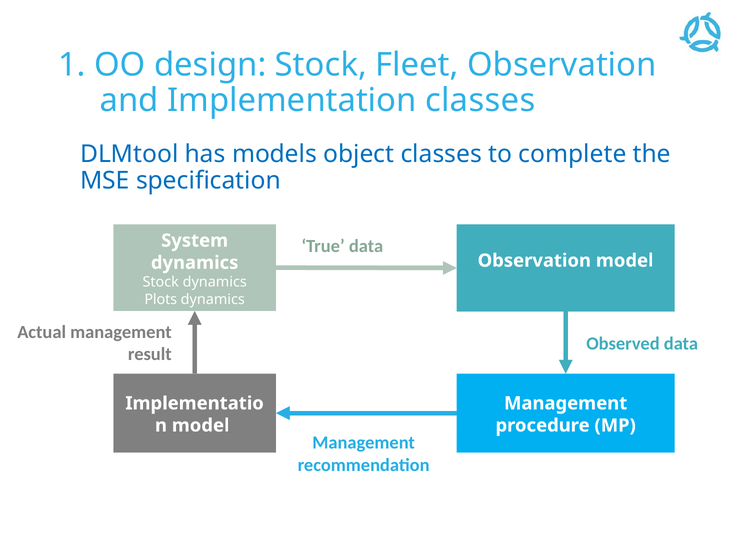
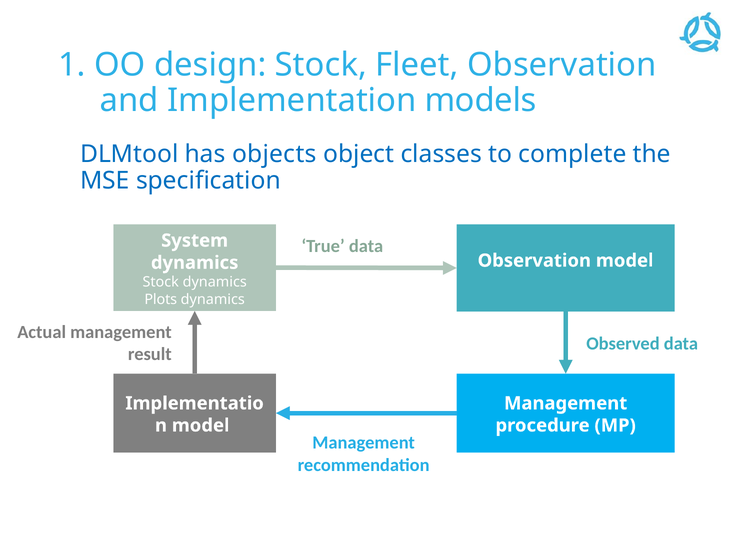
Implementation classes: classes -> models
models: models -> objects
